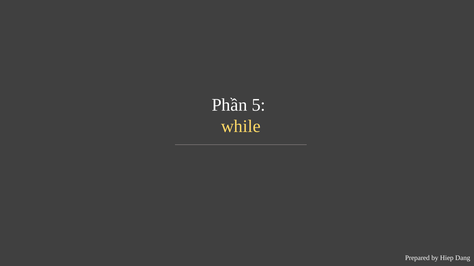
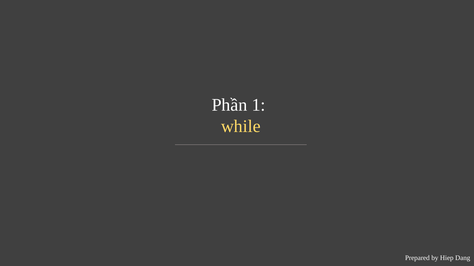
5: 5 -> 1
